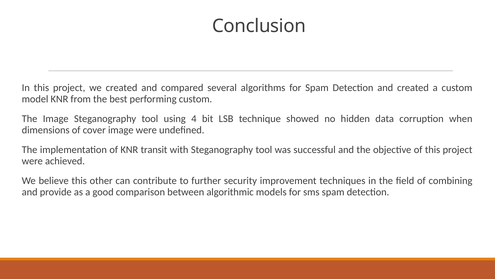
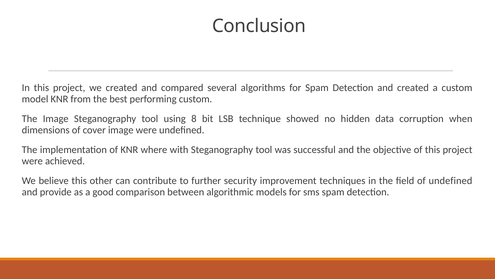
4: 4 -> 8
transit: transit -> where
of combining: combining -> undefined
